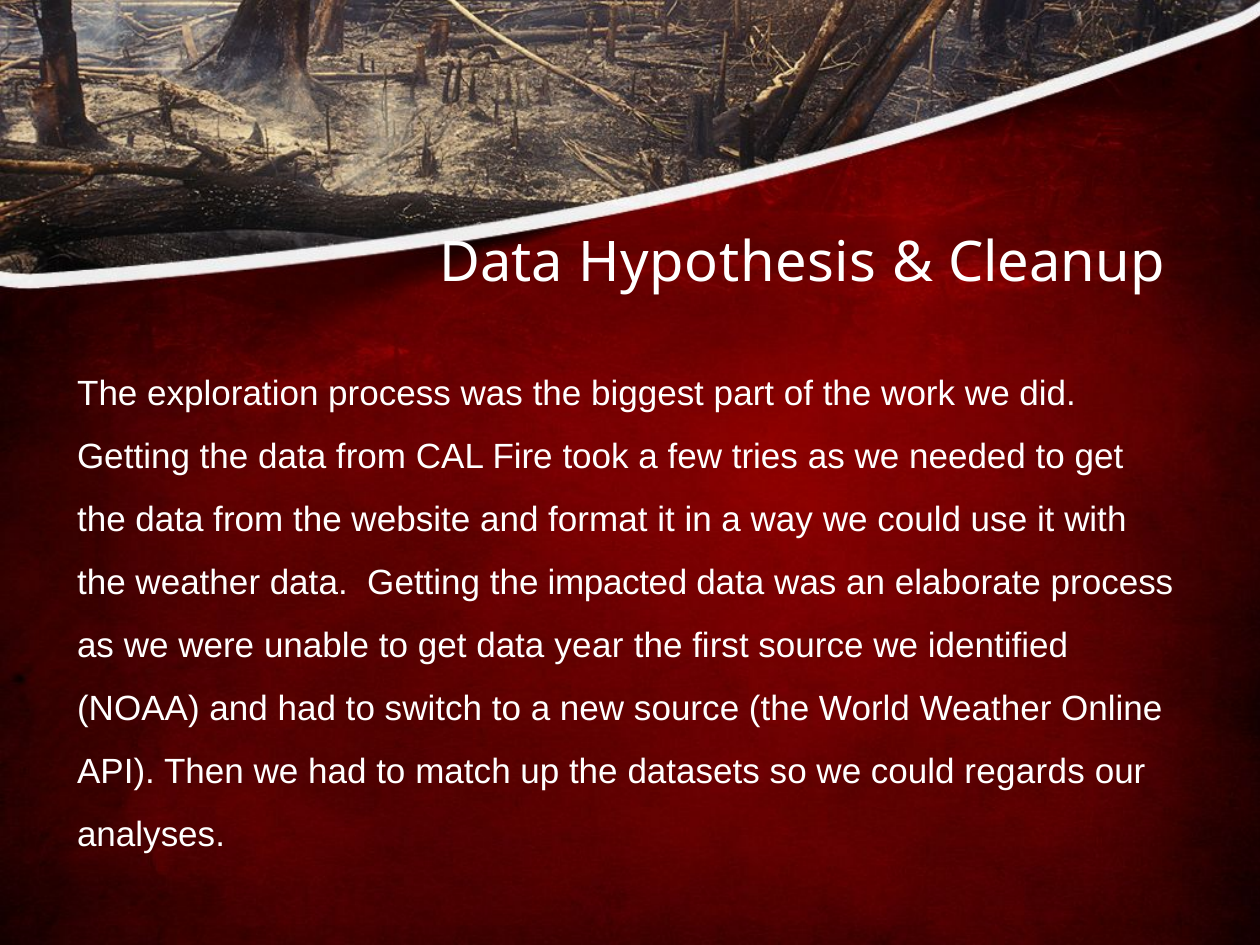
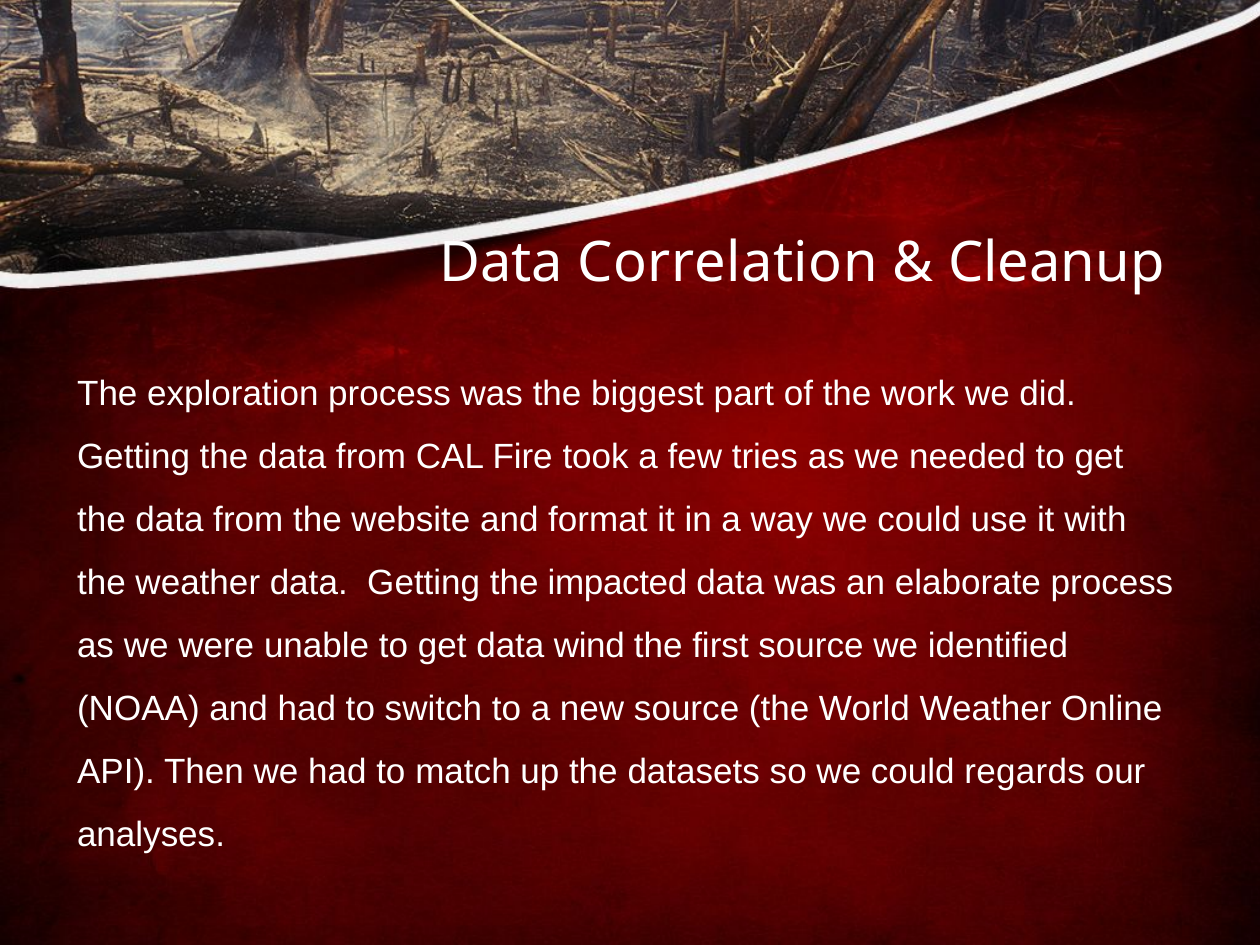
Hypothesis: Hypothesis -> Correlation
year: year -> wind
